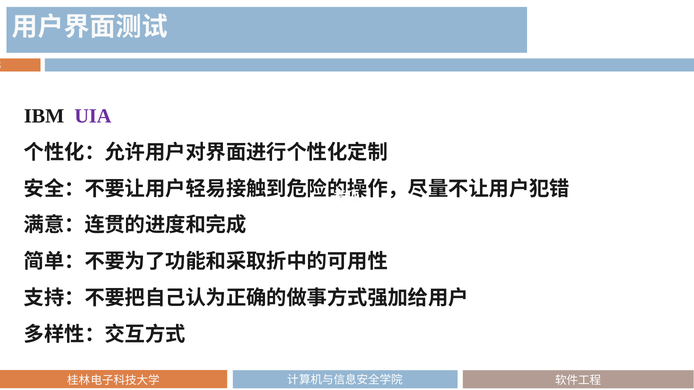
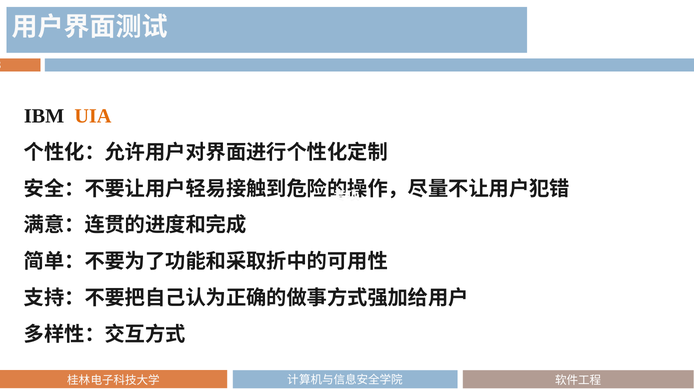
UIA colour: purple -> orange
